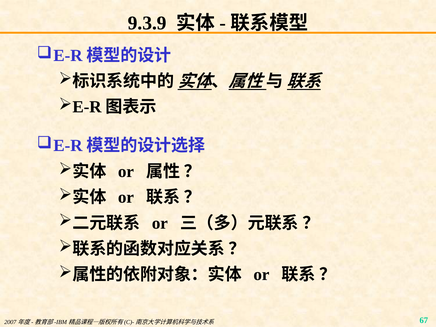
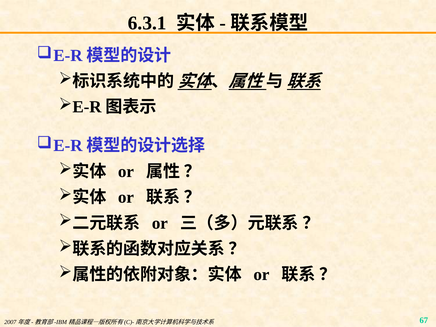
9.3.9: 9.3.9 -> 6.3.1
